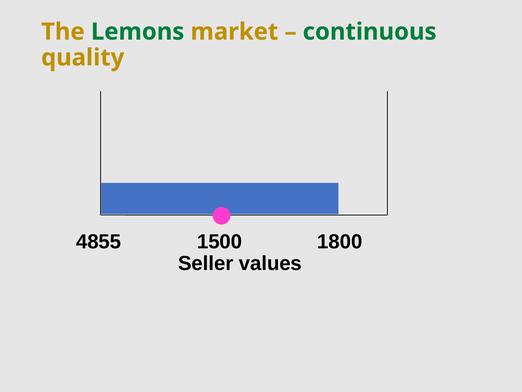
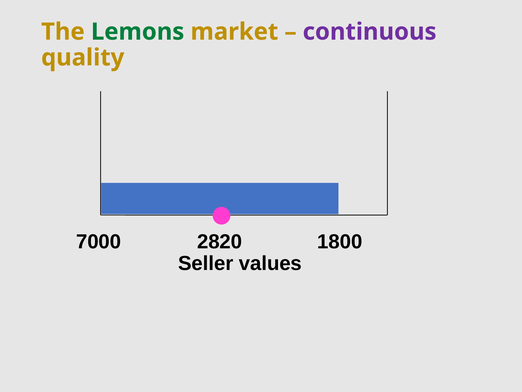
continuous colour: green -> purple
4855: 4855 -> 7000
1500: 1500 -> 2820
